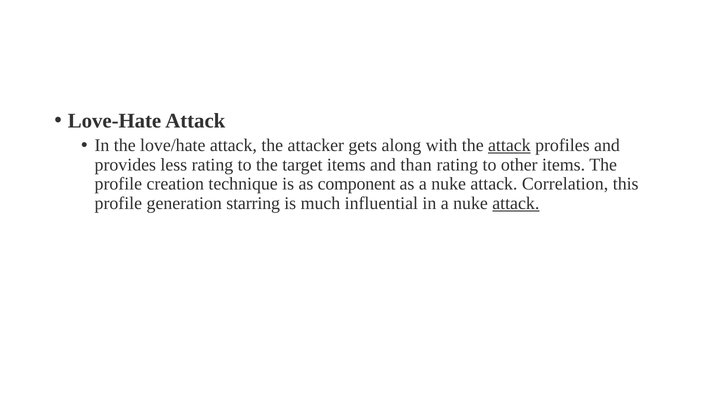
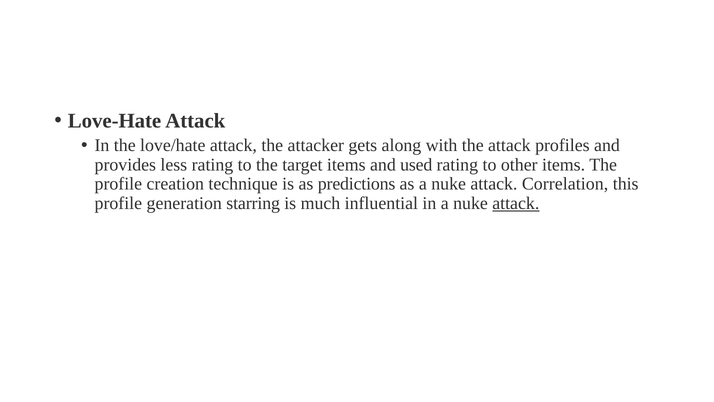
attack at (509, 145) underline: present -> none
than: than -> used
component: component -> predictions
